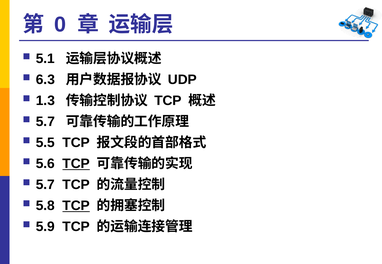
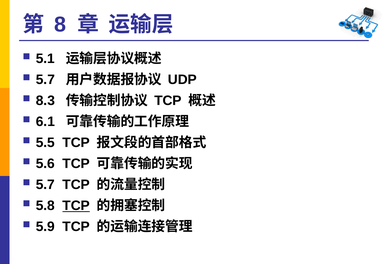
0: 0 -> 8
6.3 at (45, 80): 6.3 -> 5.7
1.3: 1.3 -> 8.3
5.7 at (45, 122): 5.7 -> 6.1
TCP at (76, 164) underline: present -> none
